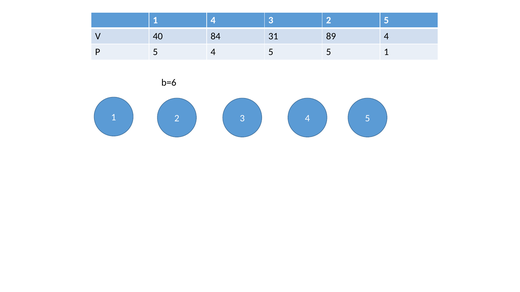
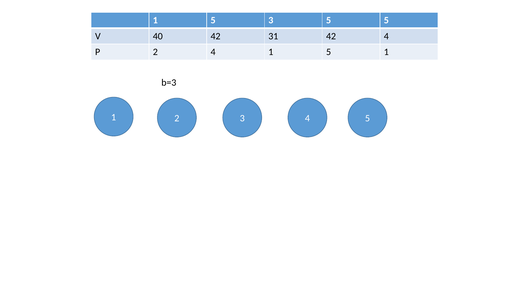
4 at (213, 20): 4 -> 5
3 2: 2 -> 5
40 84: 84 -> 42
31 89: 89 -> 42
P 5: 5 -> 2
5 at (271, 52): 5 -> 1
b=6: b=6 -> b=3
